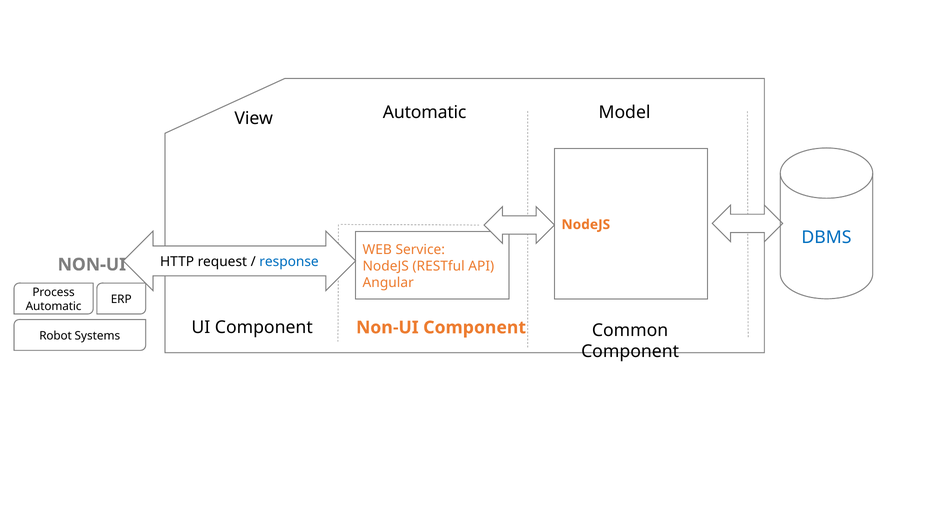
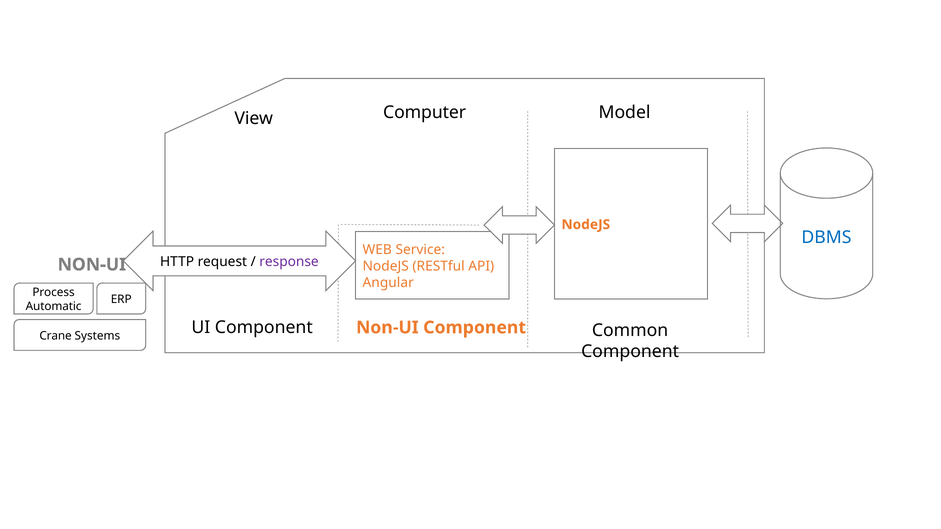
View Automatic: Automatic -> Computer
response colour: blue -> purple
Robot: Robot -> Crane
